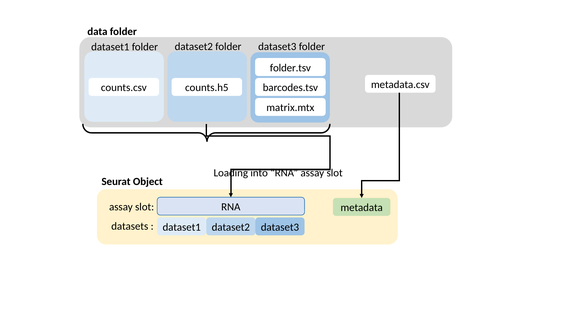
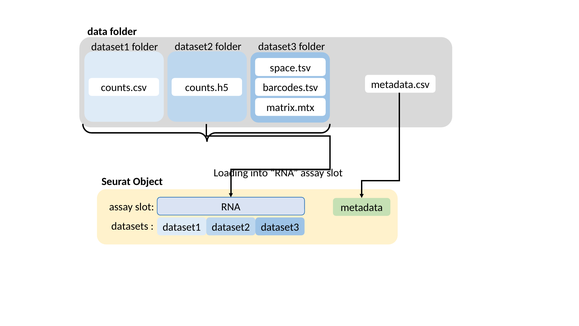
folder.tsv: folder.tsv -> space.tsv
